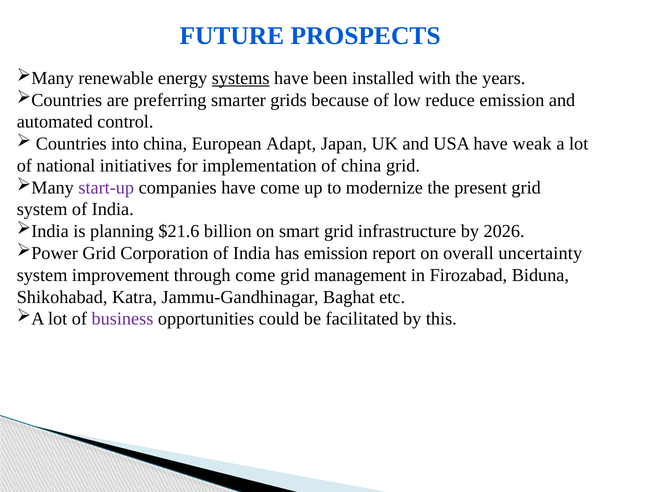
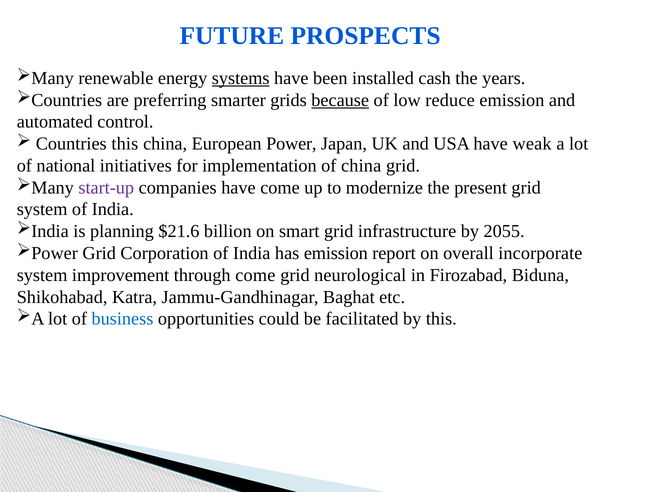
with: with -> cash
because underline: none -> present
Countries into: into -> this
Adapt: Adapt -> Power
2026: 2026 -> 2055
uncertainty: uncertainty -> incorporate
management: management -> neurological
business colour: purple -> blue
